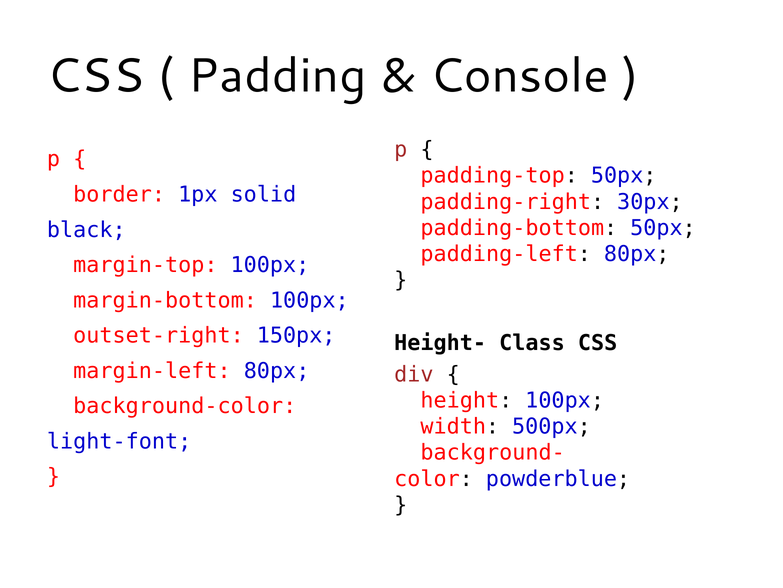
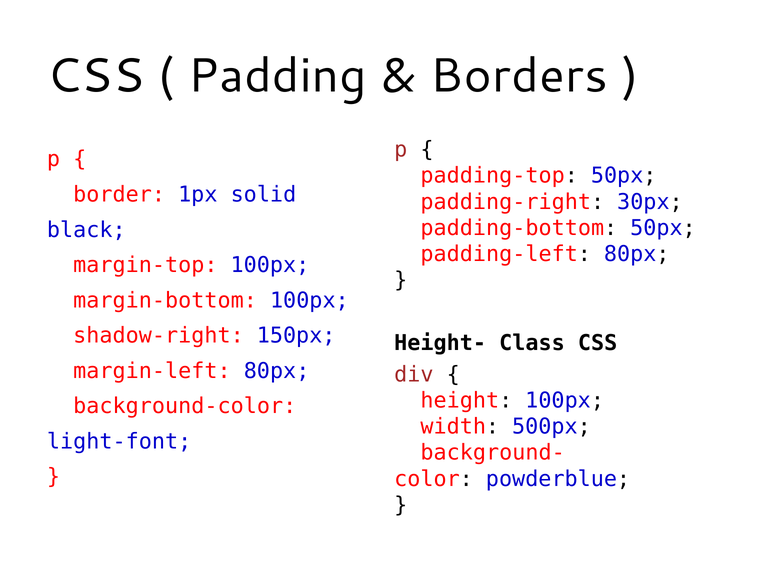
Console: Console -> Borders
outset-right: outset-right -> shadow-right
